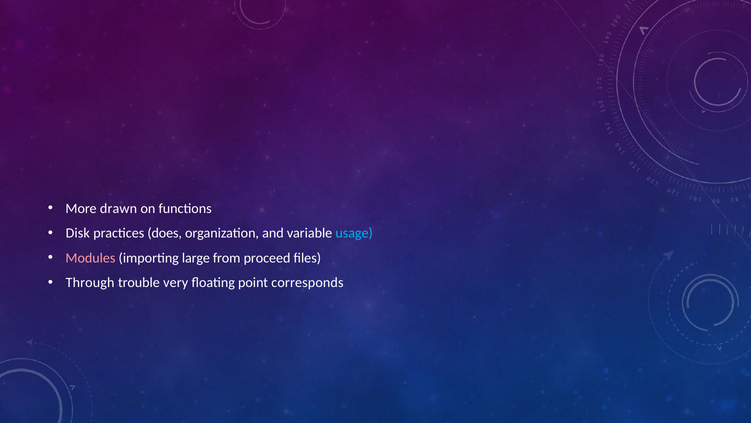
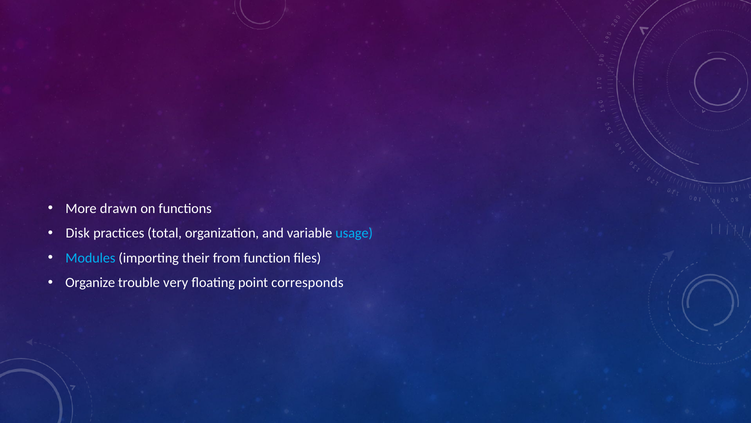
does: does -> total
Modules colour: pink -> light blue
large: large -> their
proceed: proceed -> function
Through: Through -> Organize
